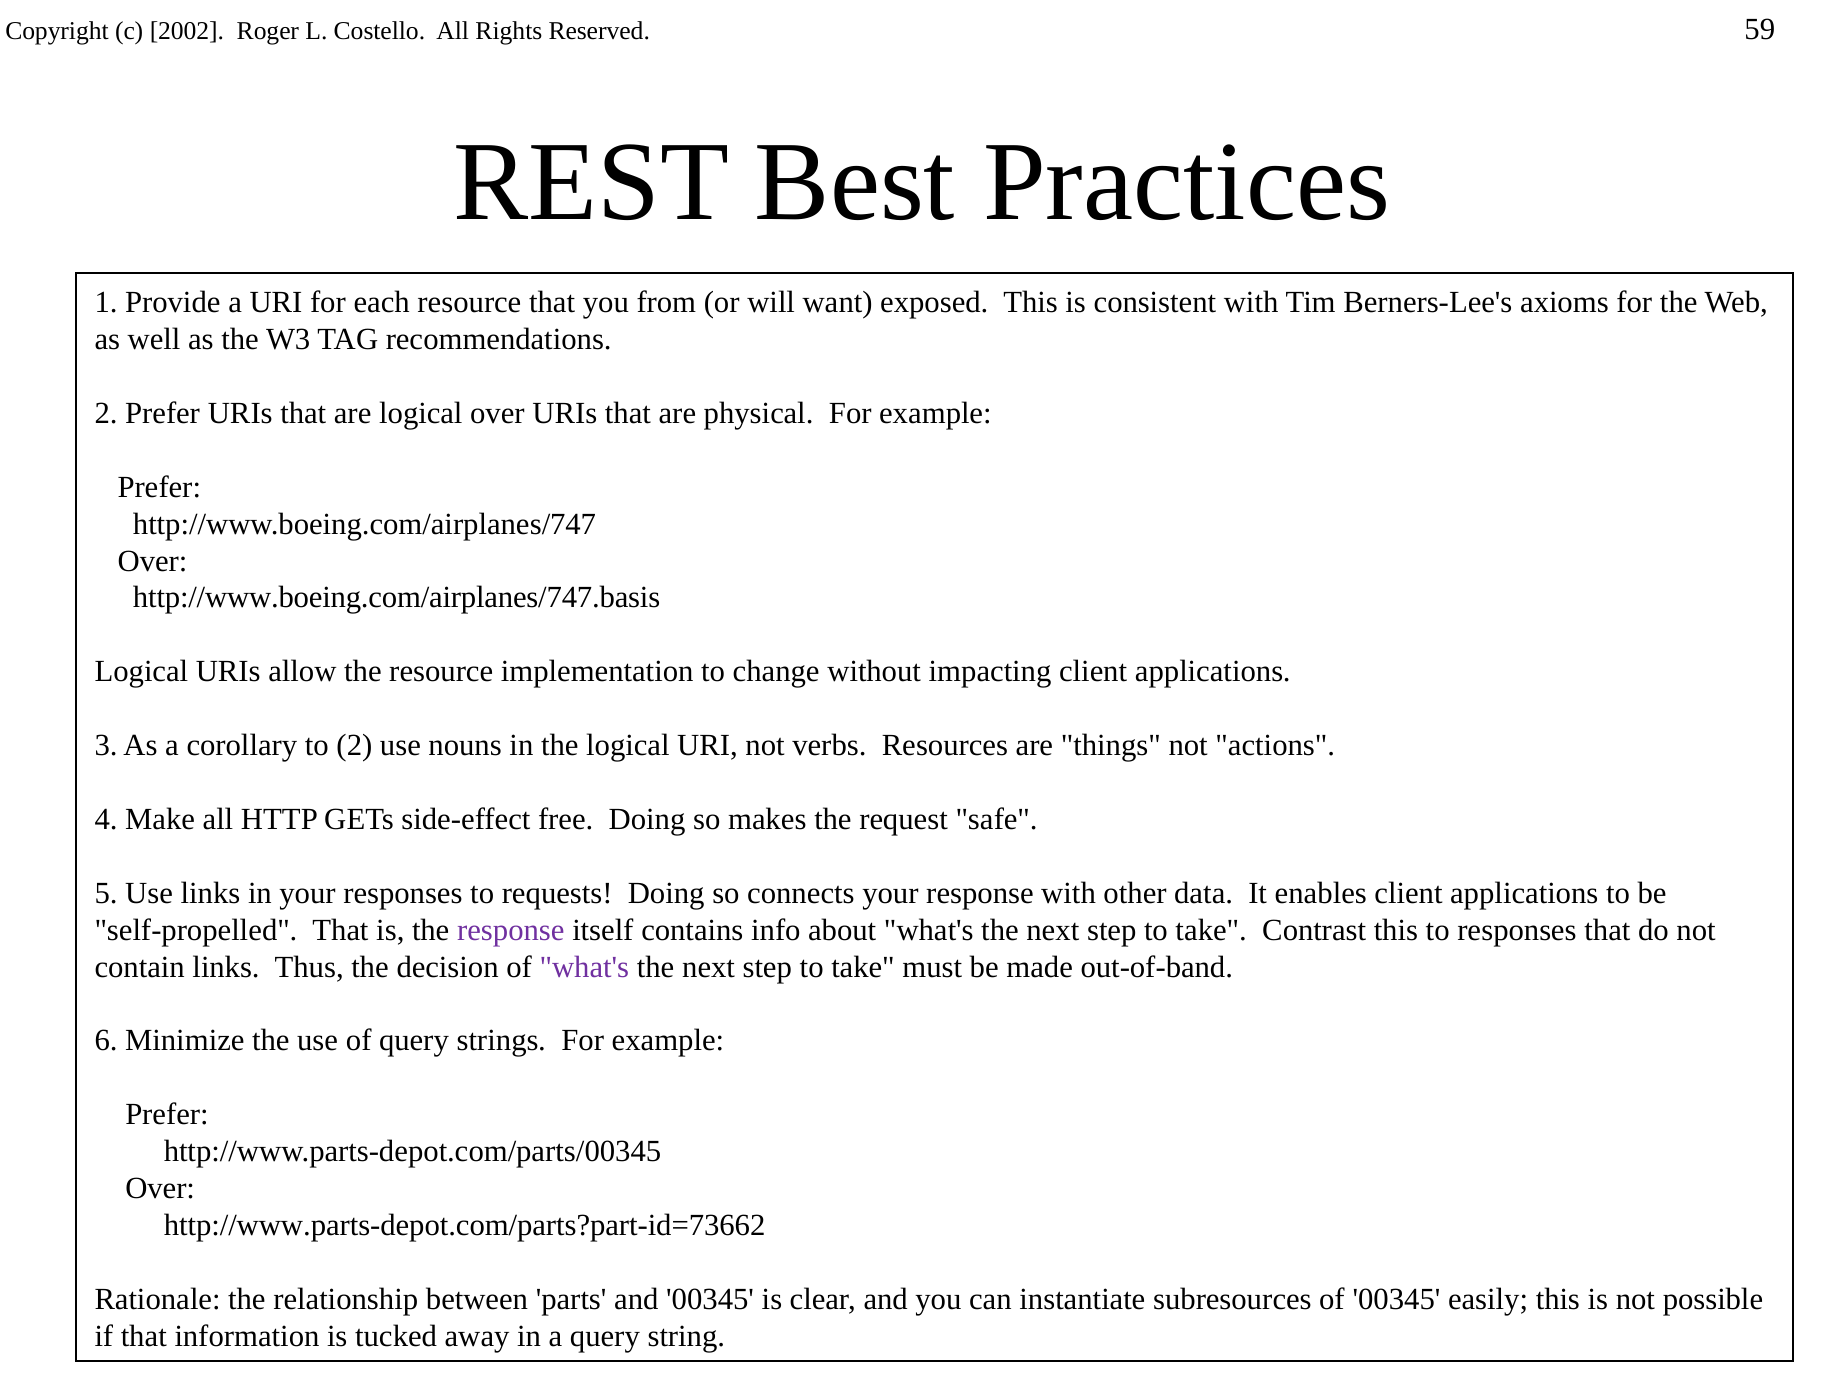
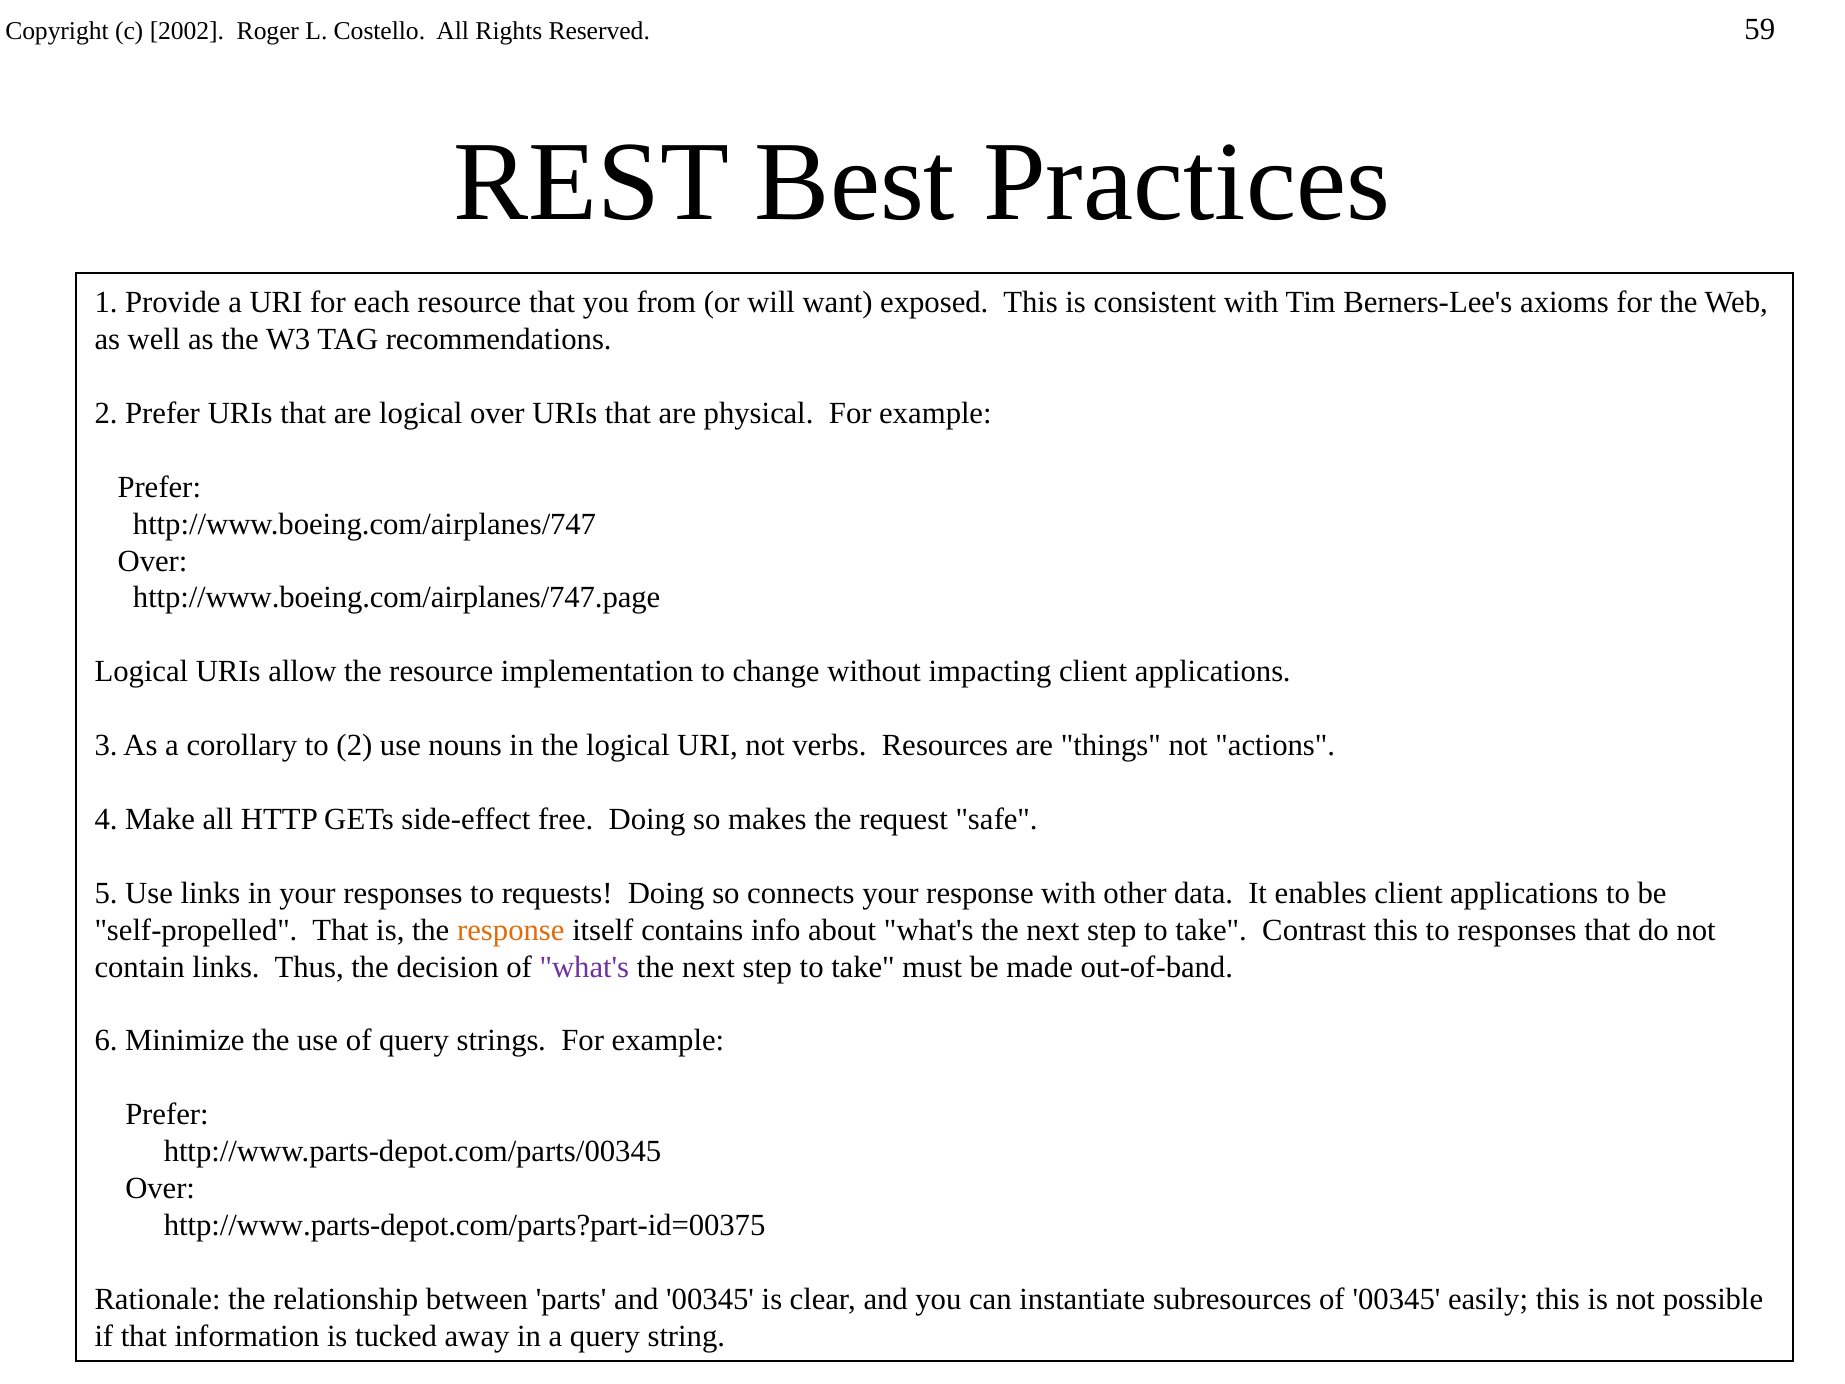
http://www.boeing.com/airplanes/747.basis: http://www.boeing.com/airplanes/747.basis -> http://www.boeing.com/airplanes/747.page
response at (511, 930) colour: purple -> orange
http://www.parts-depot.com/parts?part-id=73662: http://www.parts-depot.com/parts?part-id=73662 -> http://www.parts-depot.com/parts?part-id=00375
